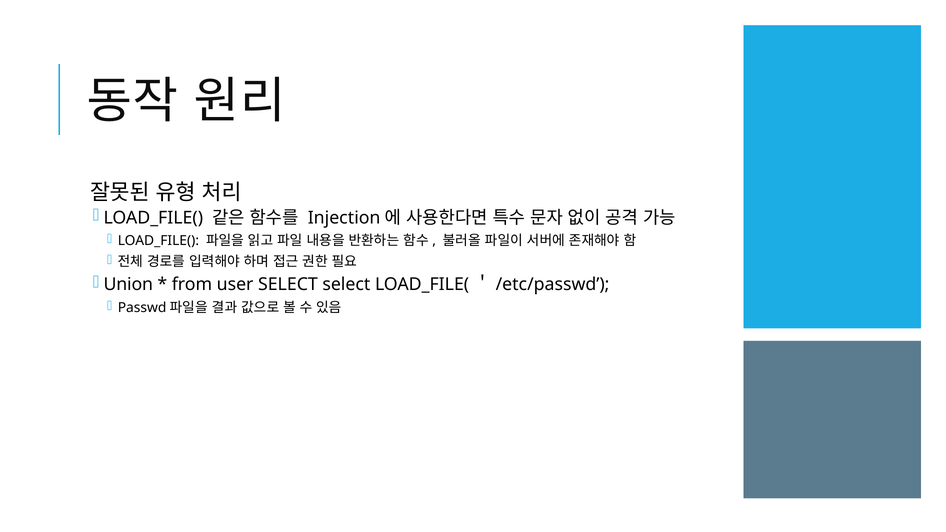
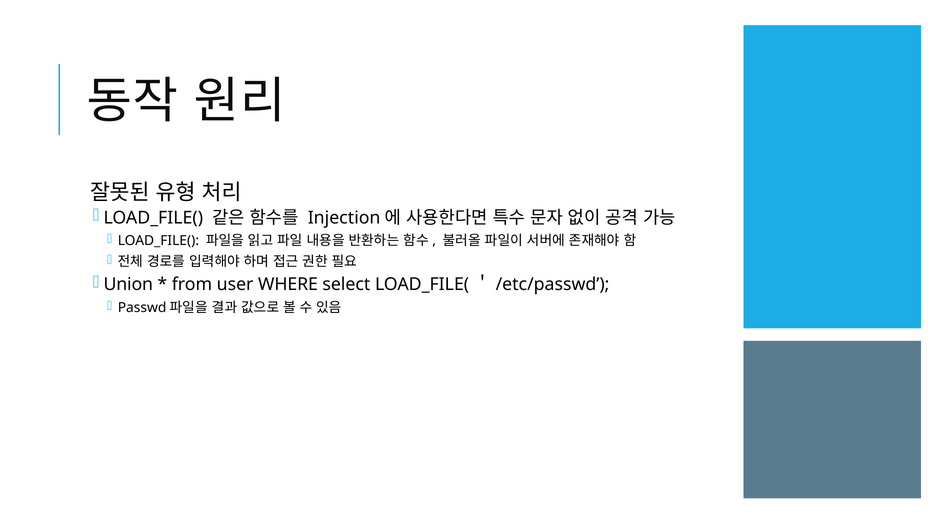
user SELECT: SELECT -> WHERE
